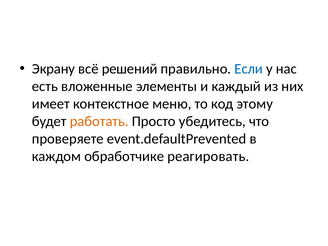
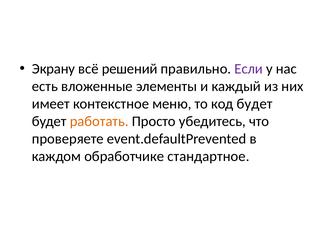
Если colour: blue -> purple
код этому: этому -> будет
реагировать: реагировать -> стандартное
